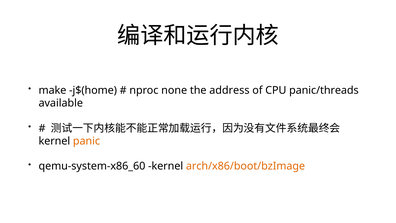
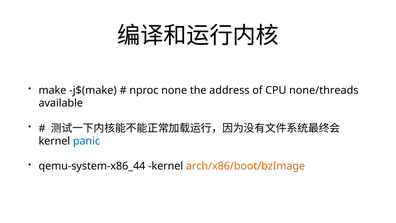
j$(home: j$(home -> j$(make
panic/threads: panic/threads -> none/threads
panic colour: orange -> blue
qemu-system-x86_60: qemu-system-x86_60 -> qemu-system-x86_44
